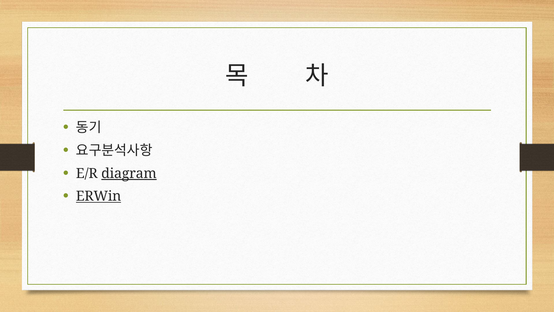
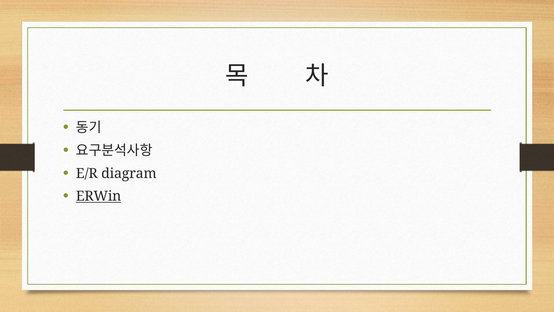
diagram underline: present -> none
